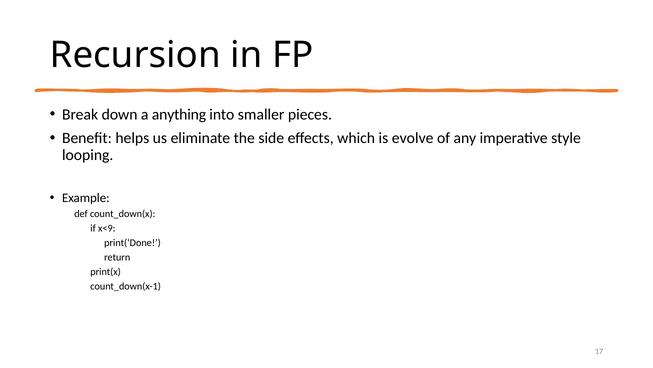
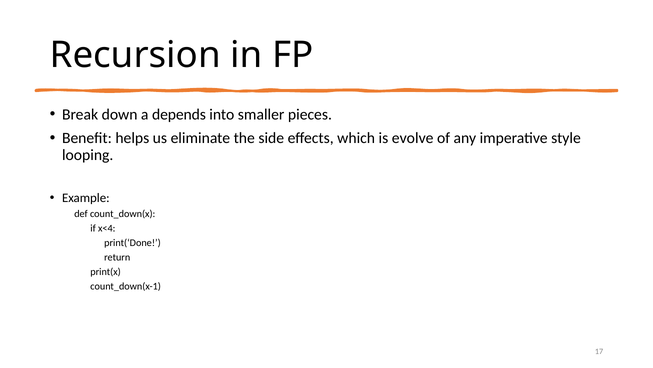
anything: anything -> depends
x<9: x<9 -> x<4
